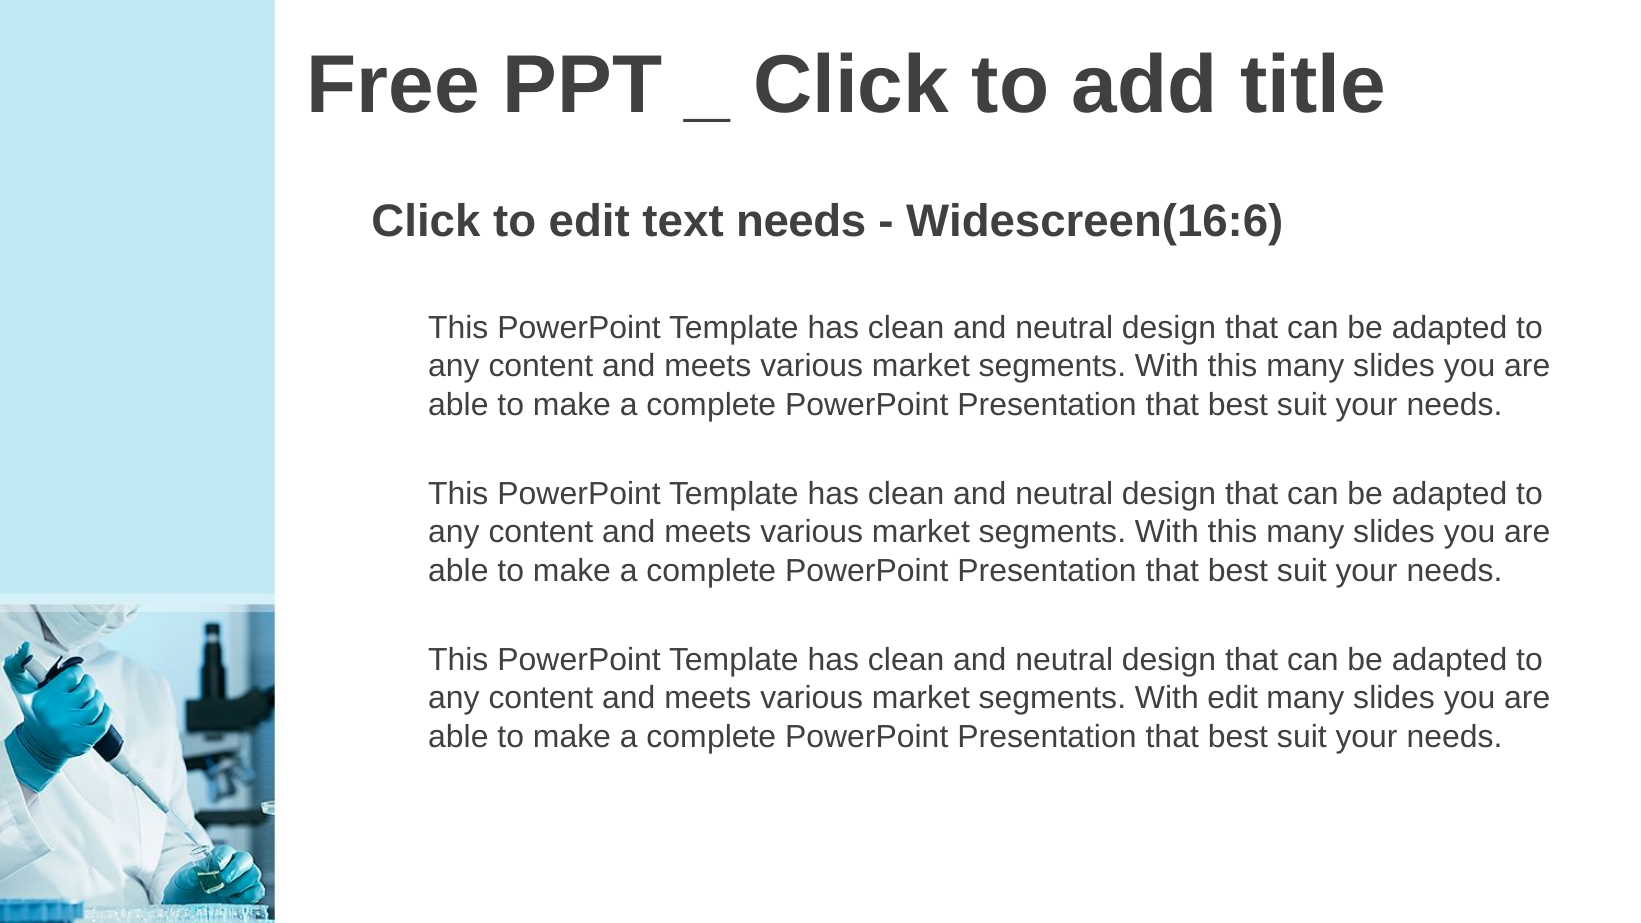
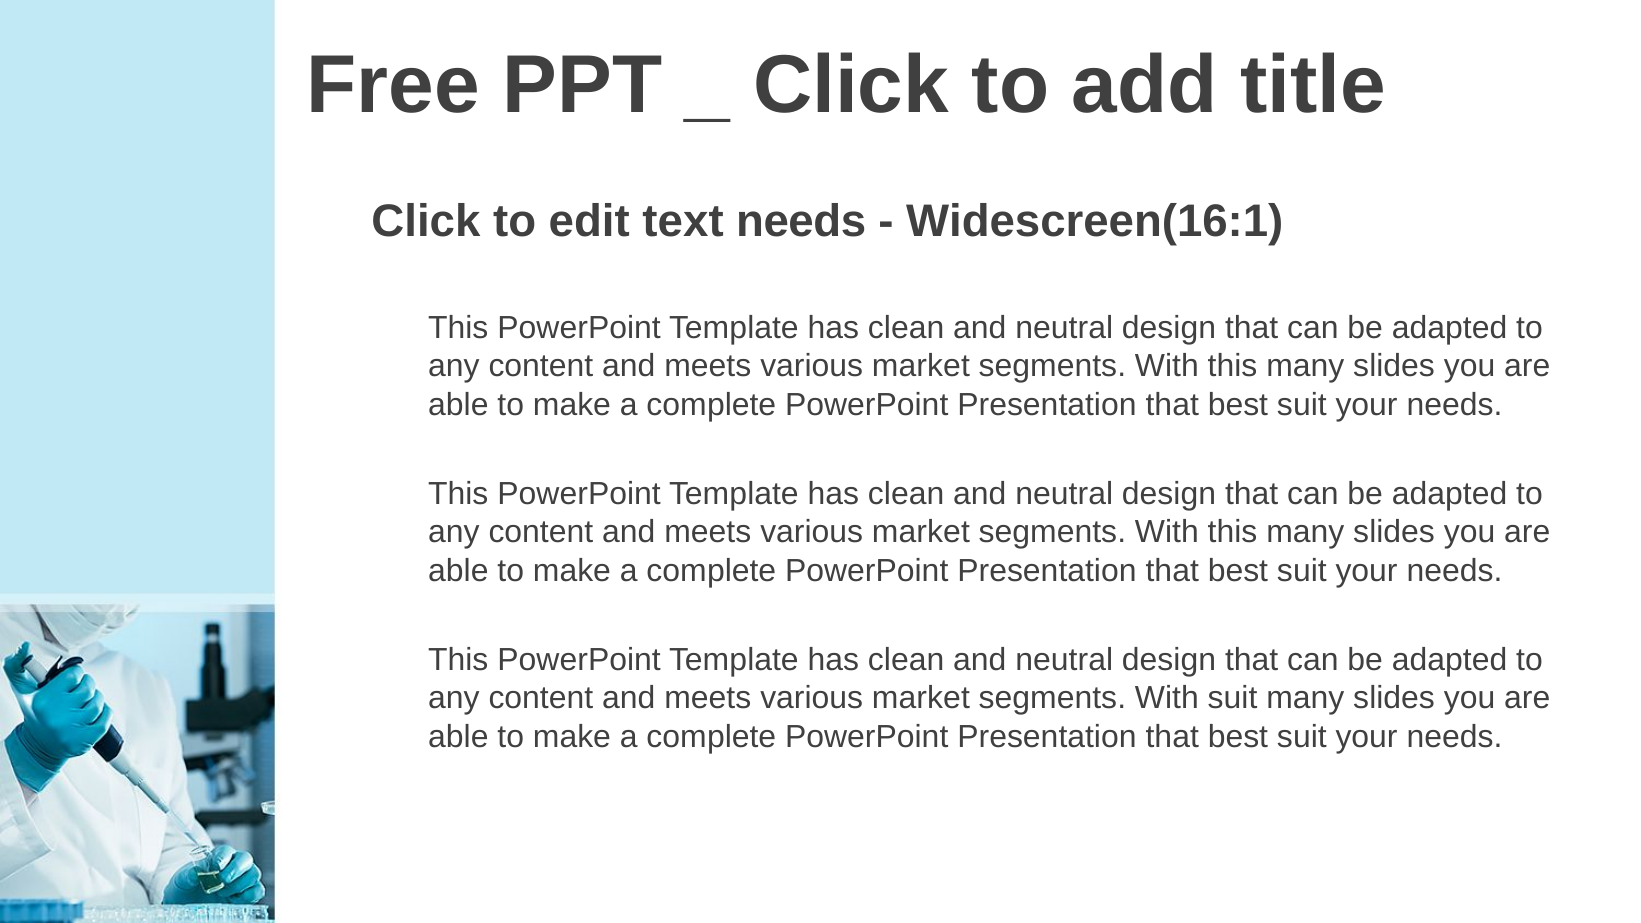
Widescreen(16:6: Widescreen(16:6 -> Widescreen(16:1
With edit: edit -> suit
